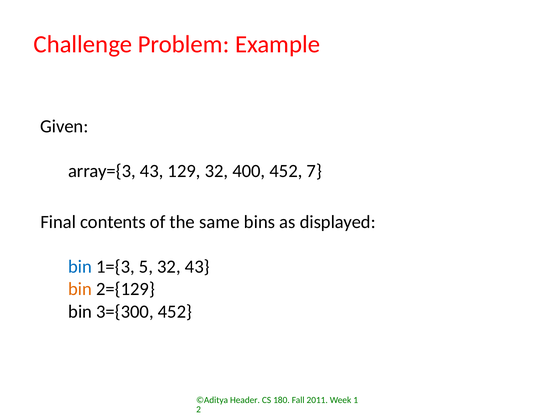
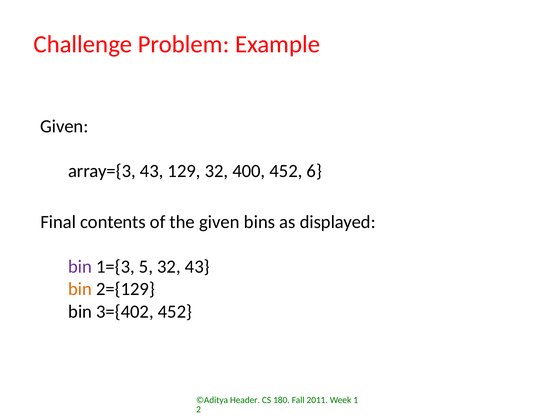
7: 7 -> 6
the same: same -> given
bin at (80, 267) colour: blue -> purple
3={300: 3={300 -> 3={402
